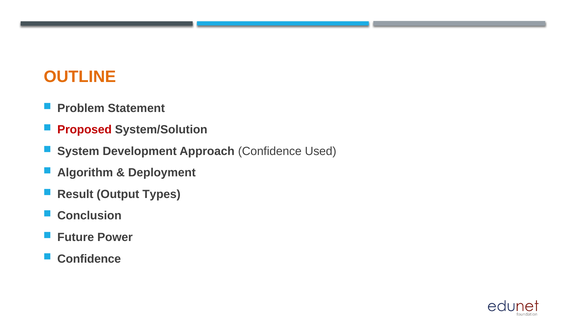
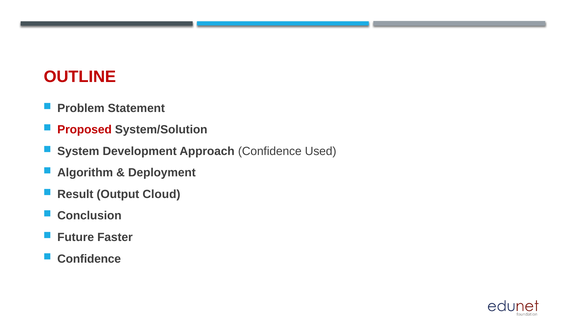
OUTLINE colour: orange -> red
Types: Types -> Cloud
Power: Power -> Faster
